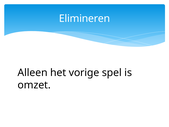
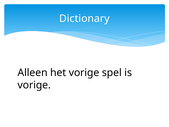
Elimineren: Elimineren -> Dictionary
omzet at (34, 85): omzet -> vorige
